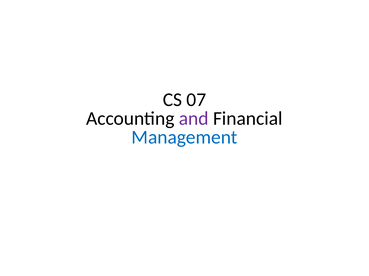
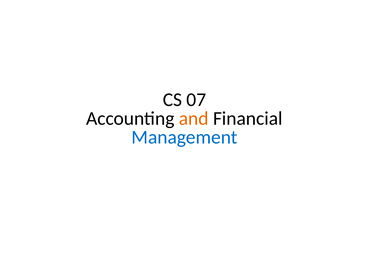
and colour: purple -> orange
